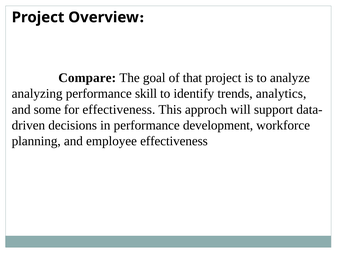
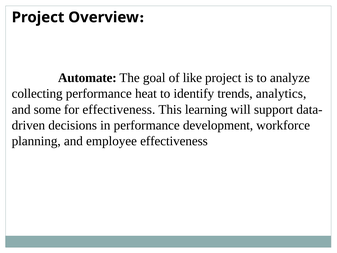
Compare: Compare -> Automate
that: that -> like
analyzing: analyzing -> collecting
skill: skill -> heat
approch: approch -> learning
